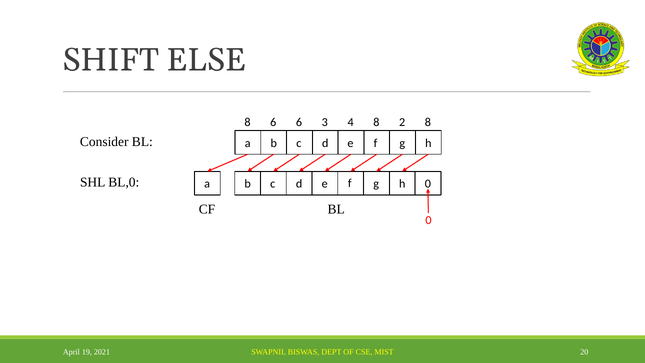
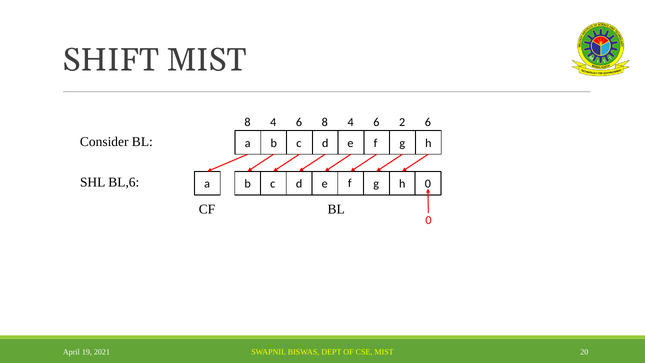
SHIFT ELSE: ELSE -> MIST
6 at (273, 122): 6 -> 4
6 3: 3 -> 8
8 at (376, 122): 8 -> 6
2 8: 8 -> 6
BL,0: BL,0 -> BL,6
